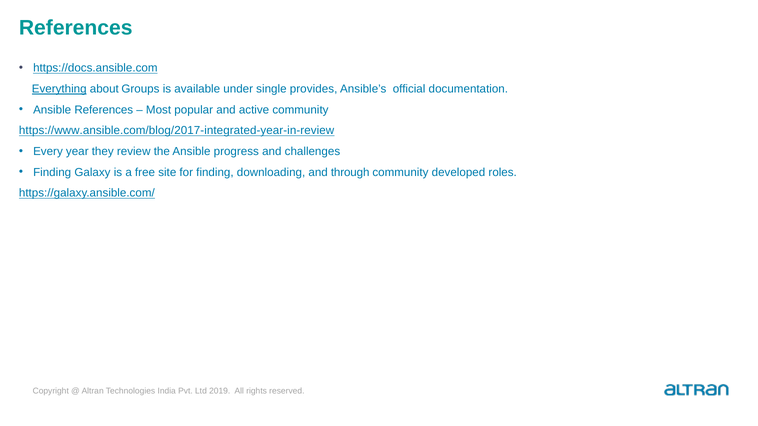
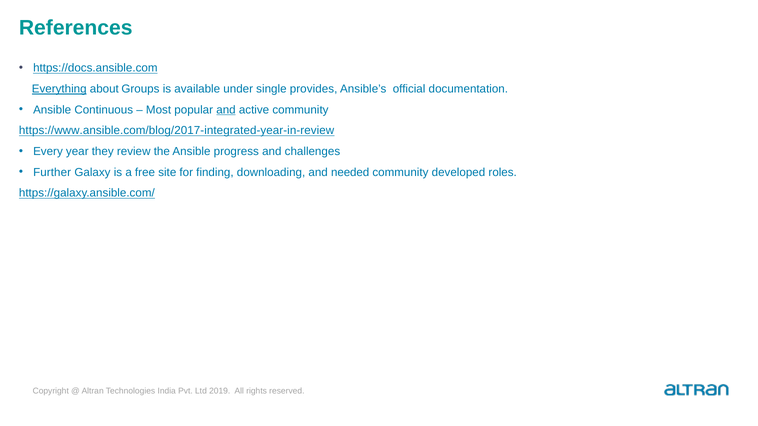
Ansible References: References -> Continuous
and at (226, 110) underline: none -> present
Finding at (52, 172): Finding -> Further
through: through -> needed
